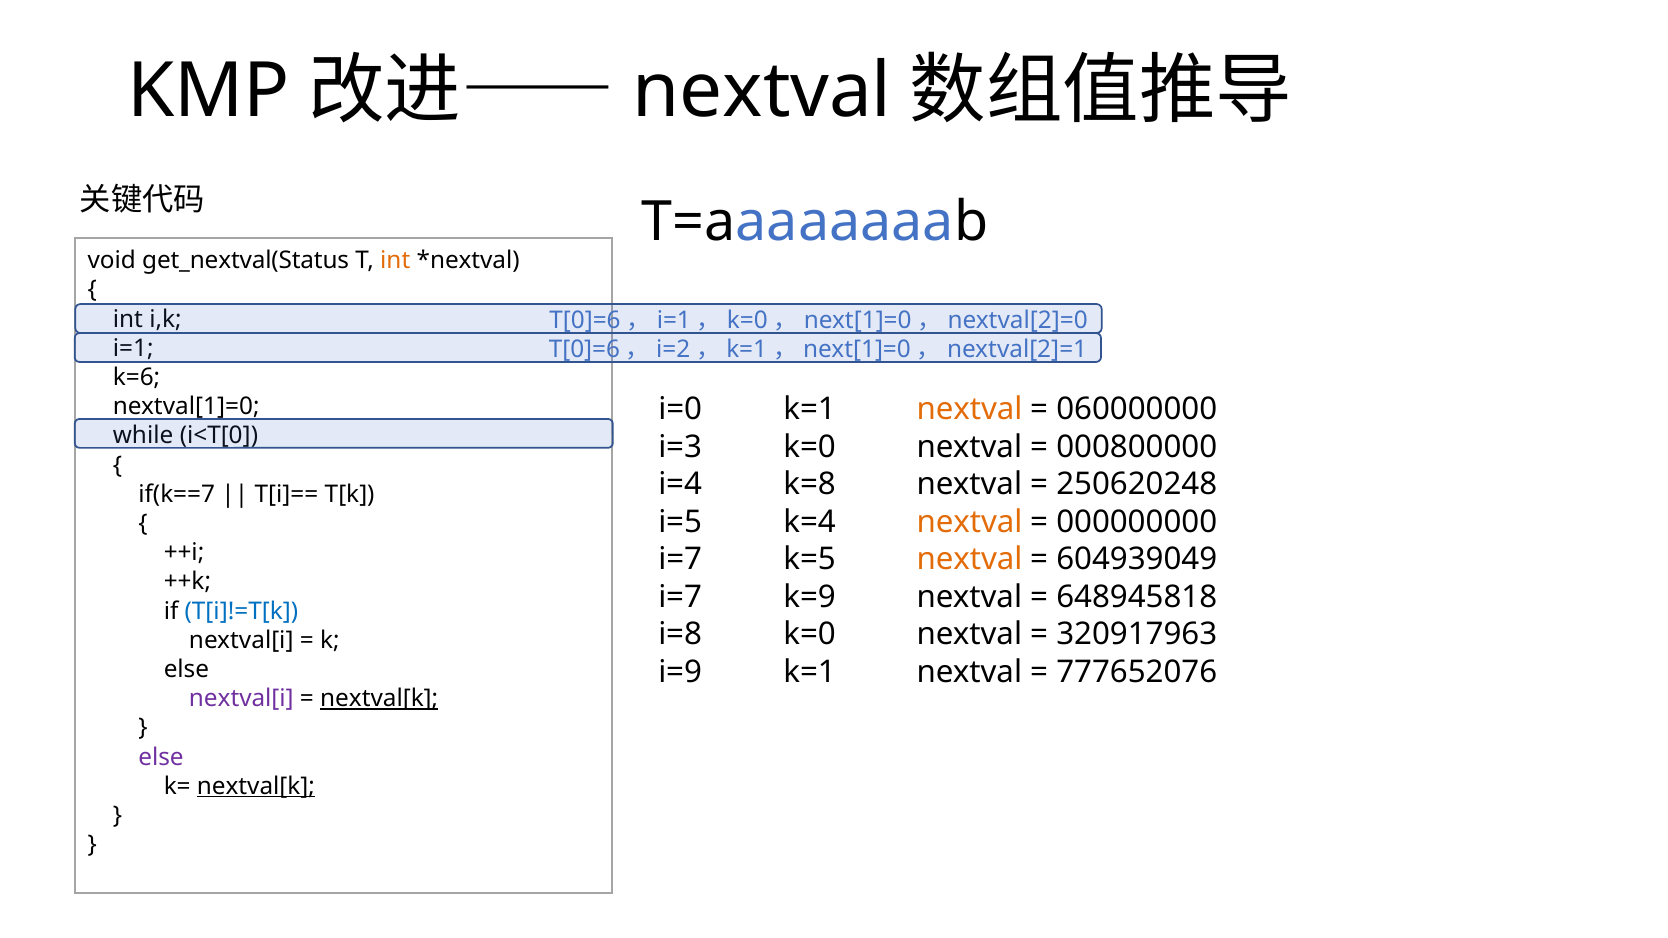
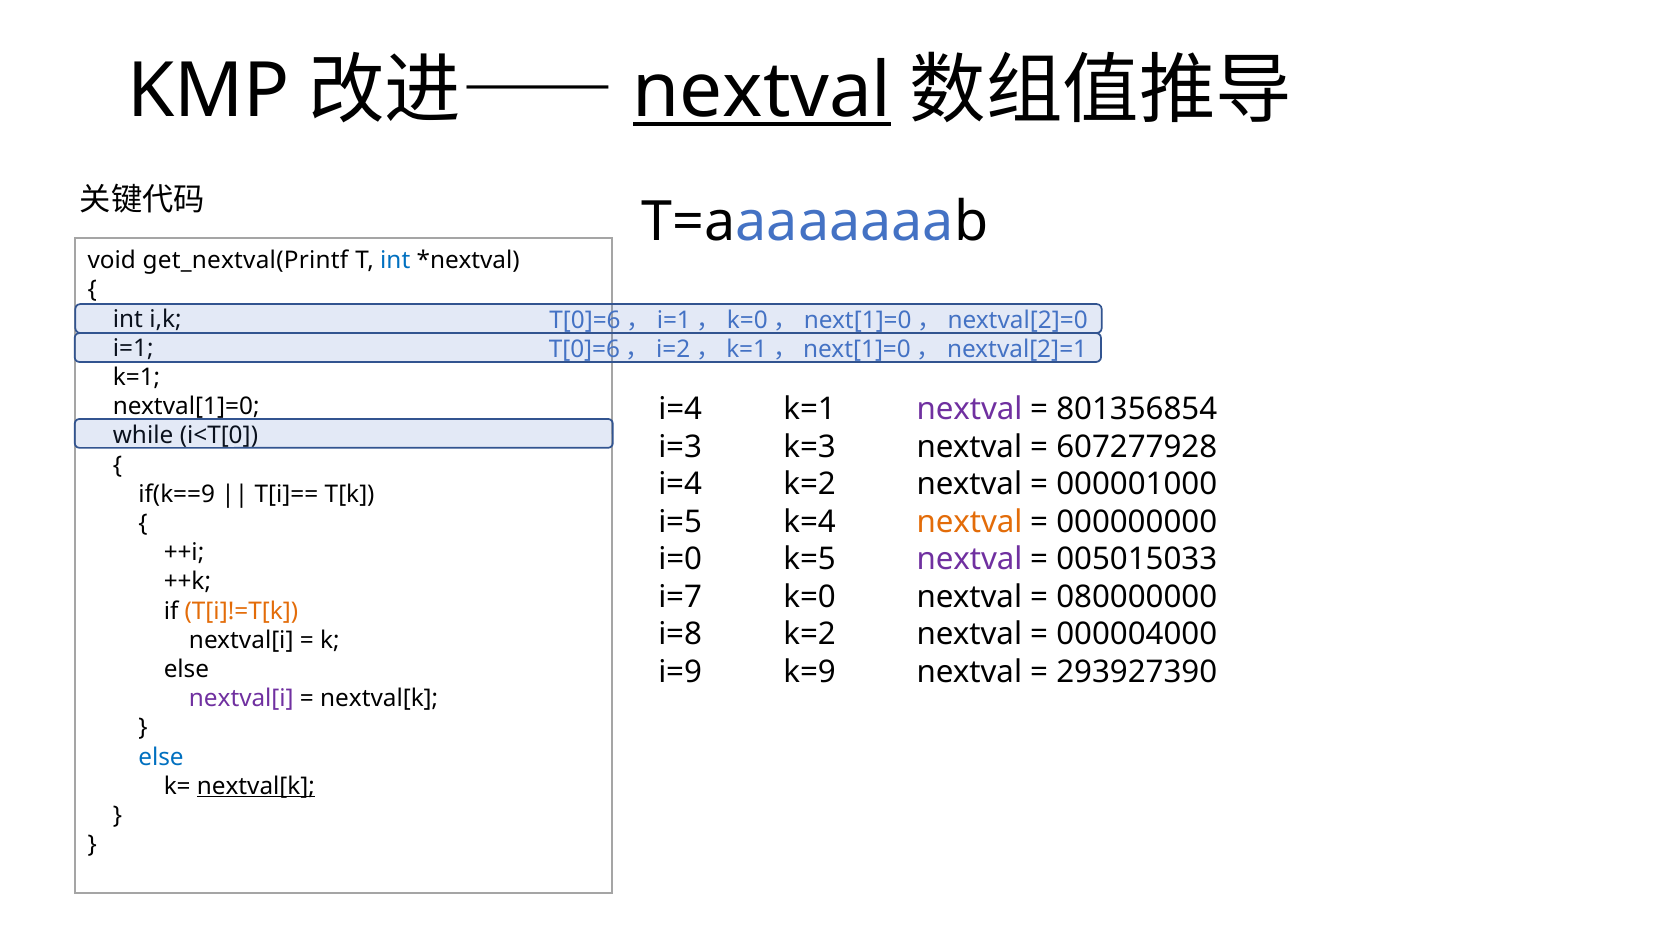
nextval at (762, 91) underline: none -> present
get_nextval(Status: get_nextval(Status -> get_nextval(Printf
int at (395, 261) colour: orange -> blue
k=6 at (137, 378): k=6 -> k=1
i=0 at (680, 409): i=0 -> i=4
nextval at (969, 409) colour: orange -> purple
060000000: 060000000 -> 801356854
i=3 k=0: k=0 -> k=3
000800000: 000800000 -> 607277928
i=4 k=8: k=8 -> k=2
250620248: 250620248 -> 000001000
if(k==7: if(k==7 -> if(k==9
i=7 at (680, 560): i=7 -> i=0
nextval at (969, 560) colour: orange -> purple
604939049: 604939049 -> 005015033
k=9: k=9 -> k=0
648945818: 648945818 -> 080000000
T[i]!=T[k colour: blue -> orange
i=8 k=0: k=0 -> k=2
320917963: 320917963 -> 000004000
i=9 k=1: k=1 -> k=9
777652076: 777652076 -> 293927390
nextval[k at (379, 699) underline: present -> none
else at (161, 757) colour: purple -> blue
